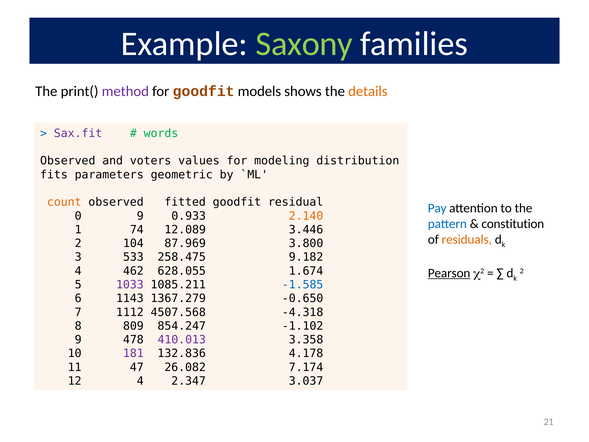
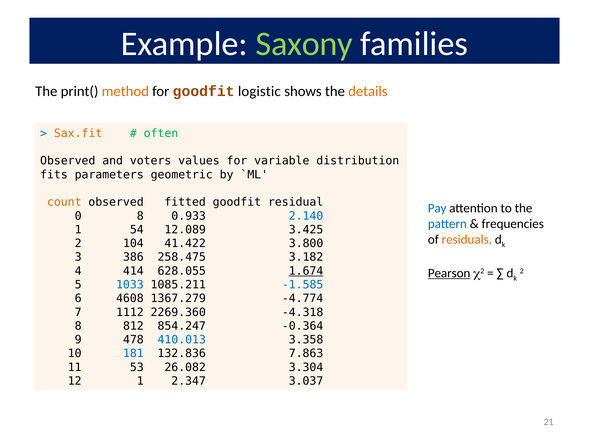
method colour: purple -> orange
models: models -> logistic
Sax.fit colour: purple -> orange
words: words -> often
modeling: modeling -> variable
0 9: 9 -> 8
2.140 colour: orange -> blue
constitution: constitution -> frequencies
74: 74 -> 54
3.446: 3.446 -> 3.425
87.969: 87.969 -> 41.422
533: 533 -> 386
9.182: 9.182 -> 3.182
462: 462 -> 414
1.674 underline: none -> present
1033 colour: purple -> blue
1143: 1143 -> 4608
-0.650: -0.650 -> -4.774
4507.568: 4507.568 -> 2269.360
809: 809 -> 812
-1.102: -1.102 -> -0.364
410.013 colour: purple -> blue
181 colour: purple -> blue
4.178: 4.178 -> 7.863
47: 47 -> 53
7.174: 7.174 -> 3.304
12 4: 4 -> 1
